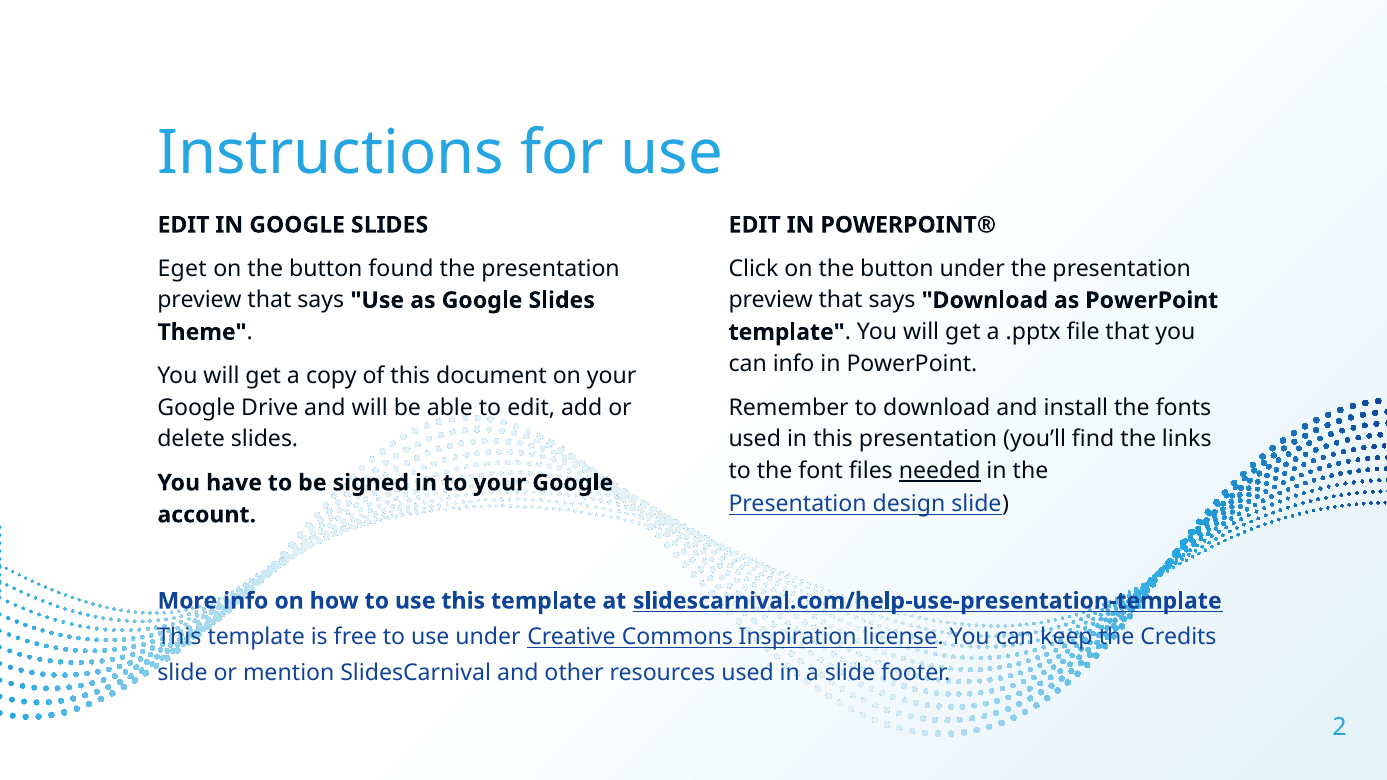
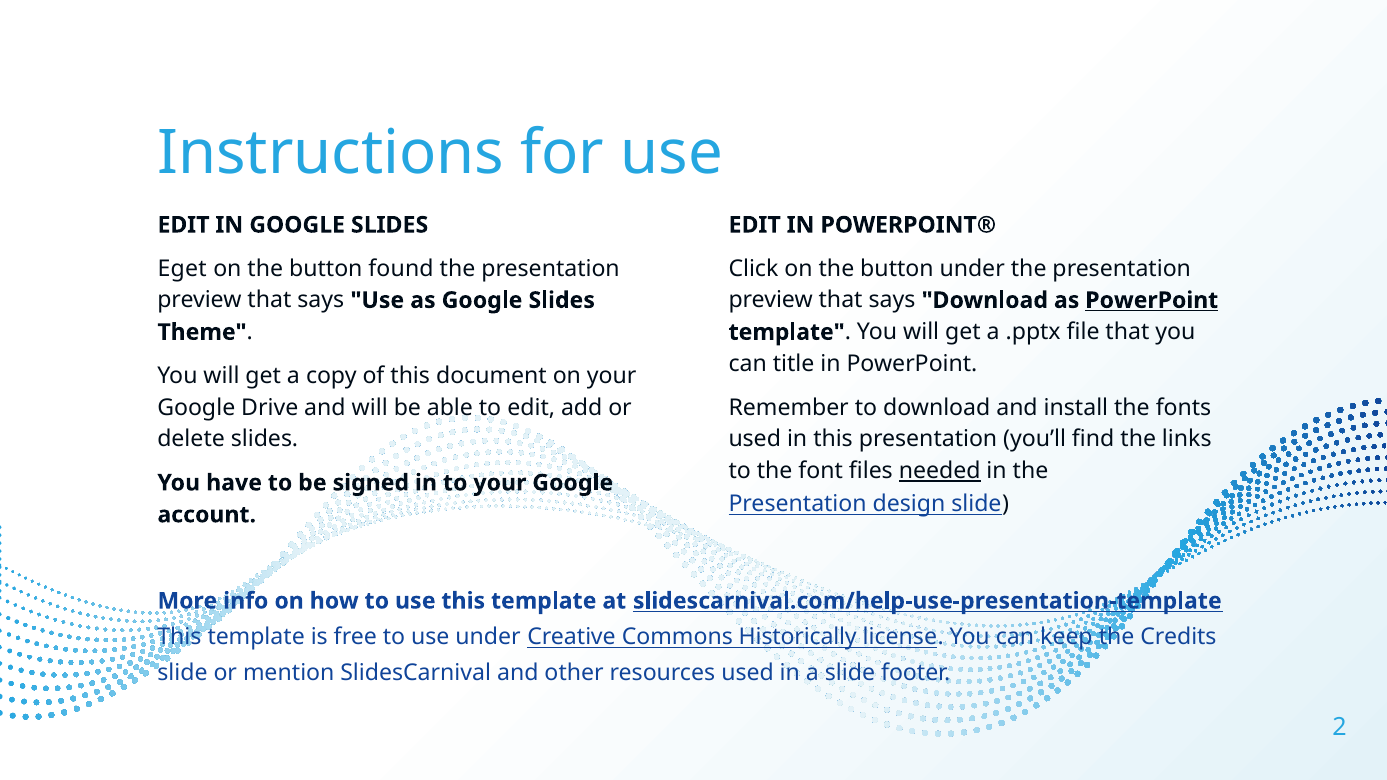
PowerPoint at (1152, 300) underline: none -> present
can info: info -> title
Inspiration: Inspiration -> Historically
